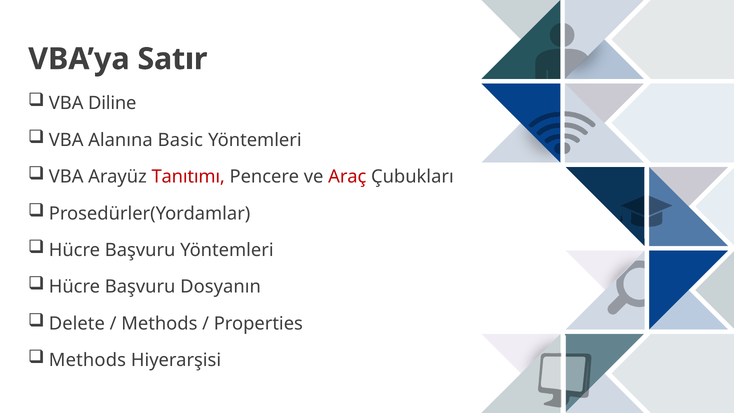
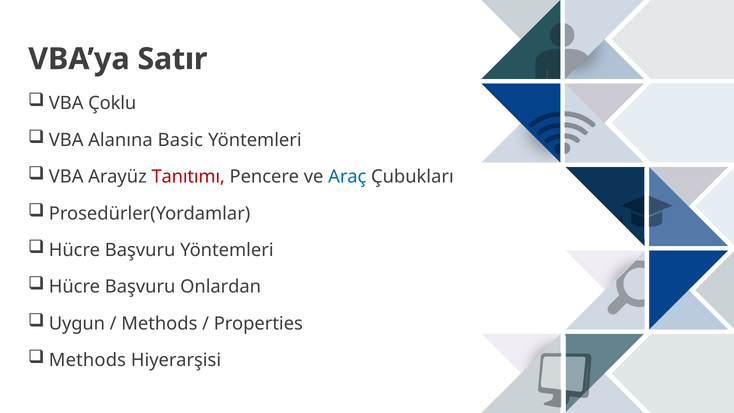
Diline: Diline -> Çoklu
Araç colour: red -> blue
Dosyanın: Dosyanın -> Onlardan
Delete: Delete -> Uygun
